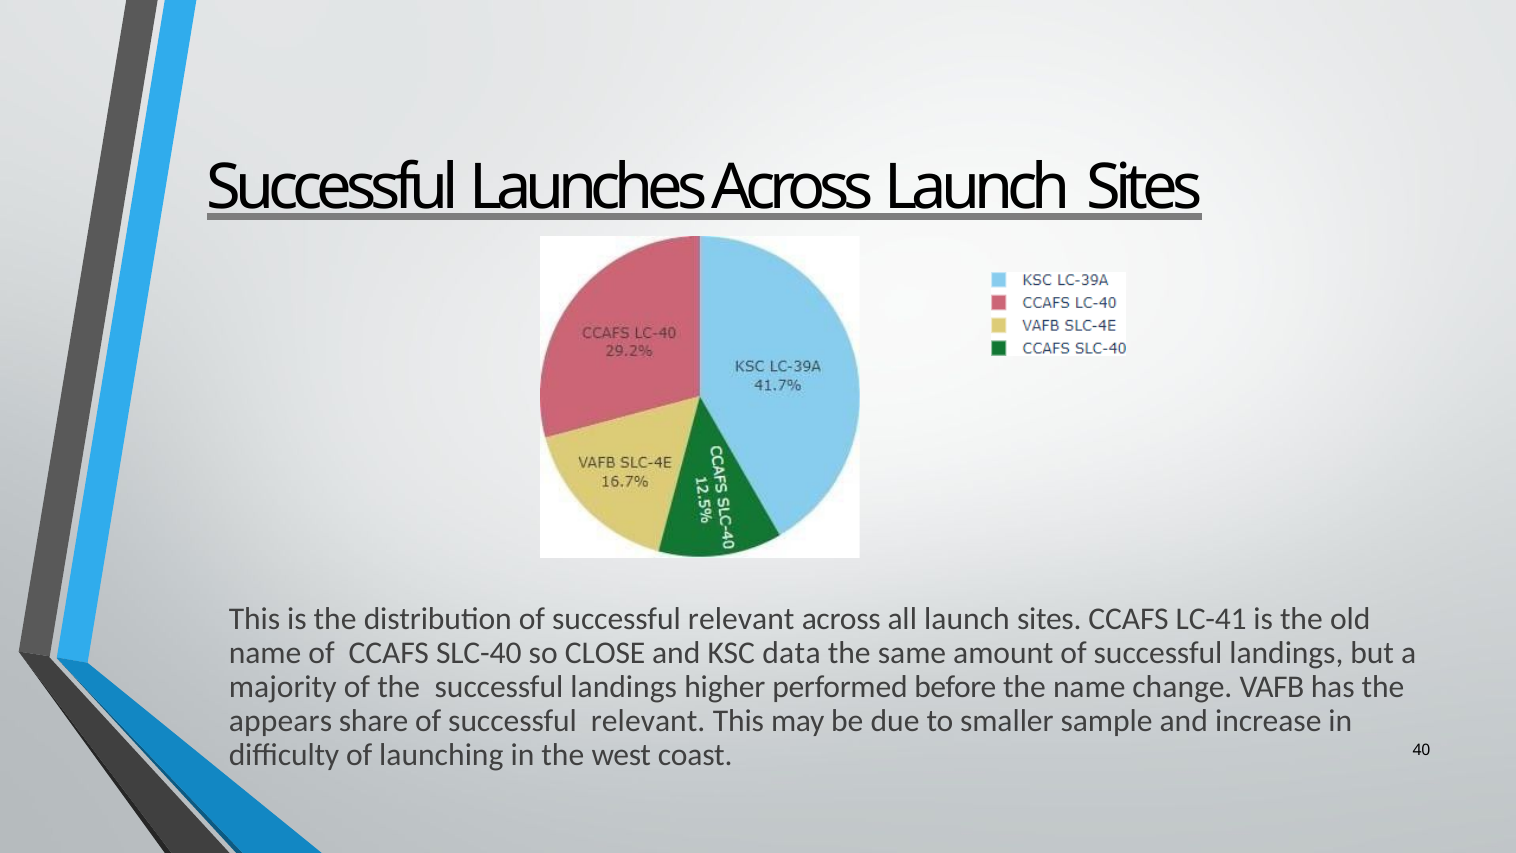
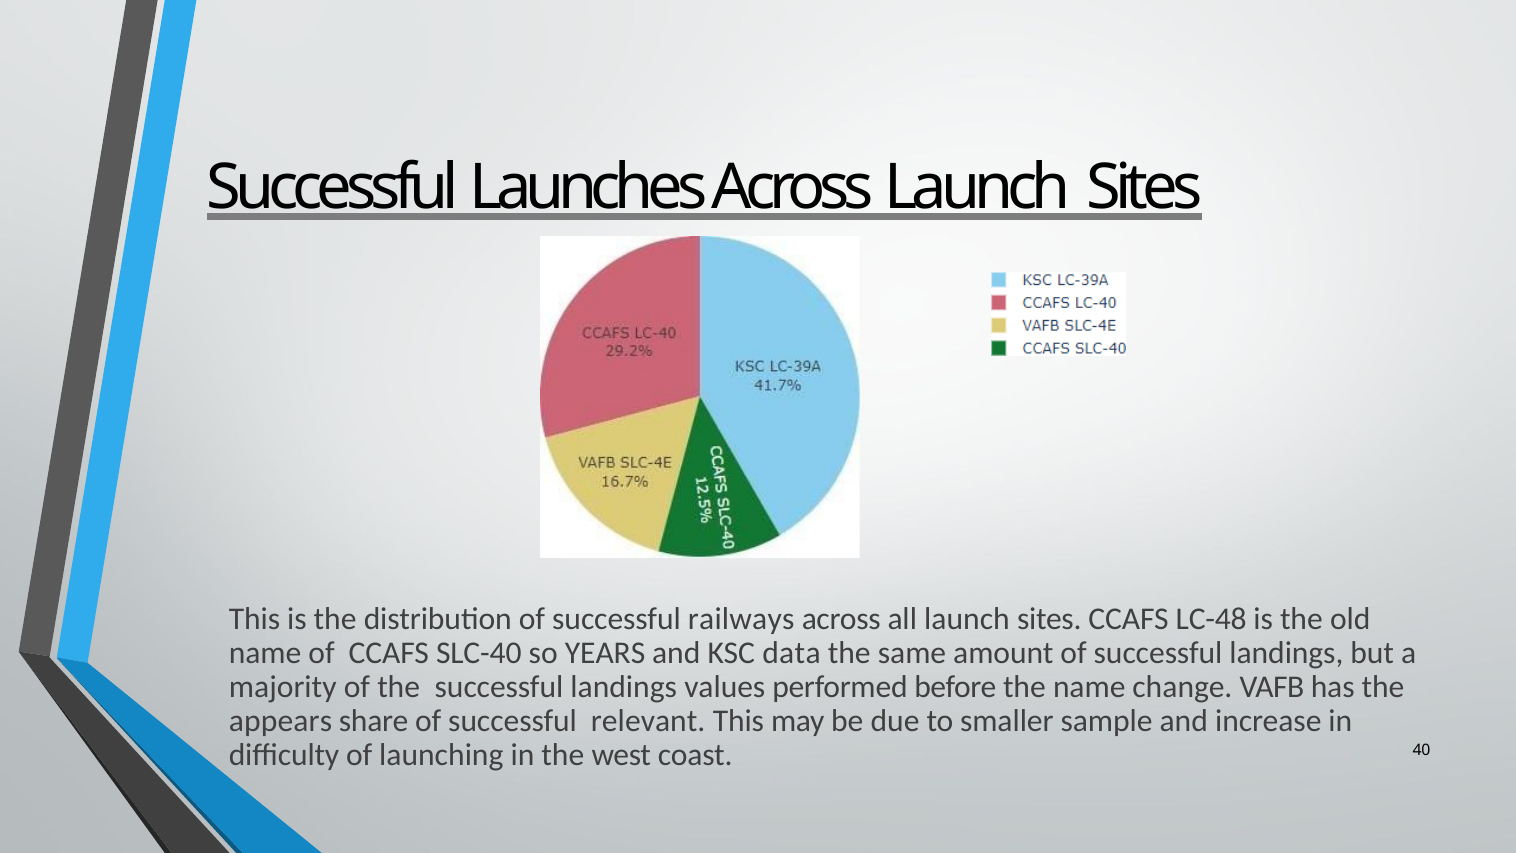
distribution of successful relevant: relevant -> railways
LC-41: LC-41 -> LC-48
CLOSE: CLOSE -> YEARS
higher: higher -> values
